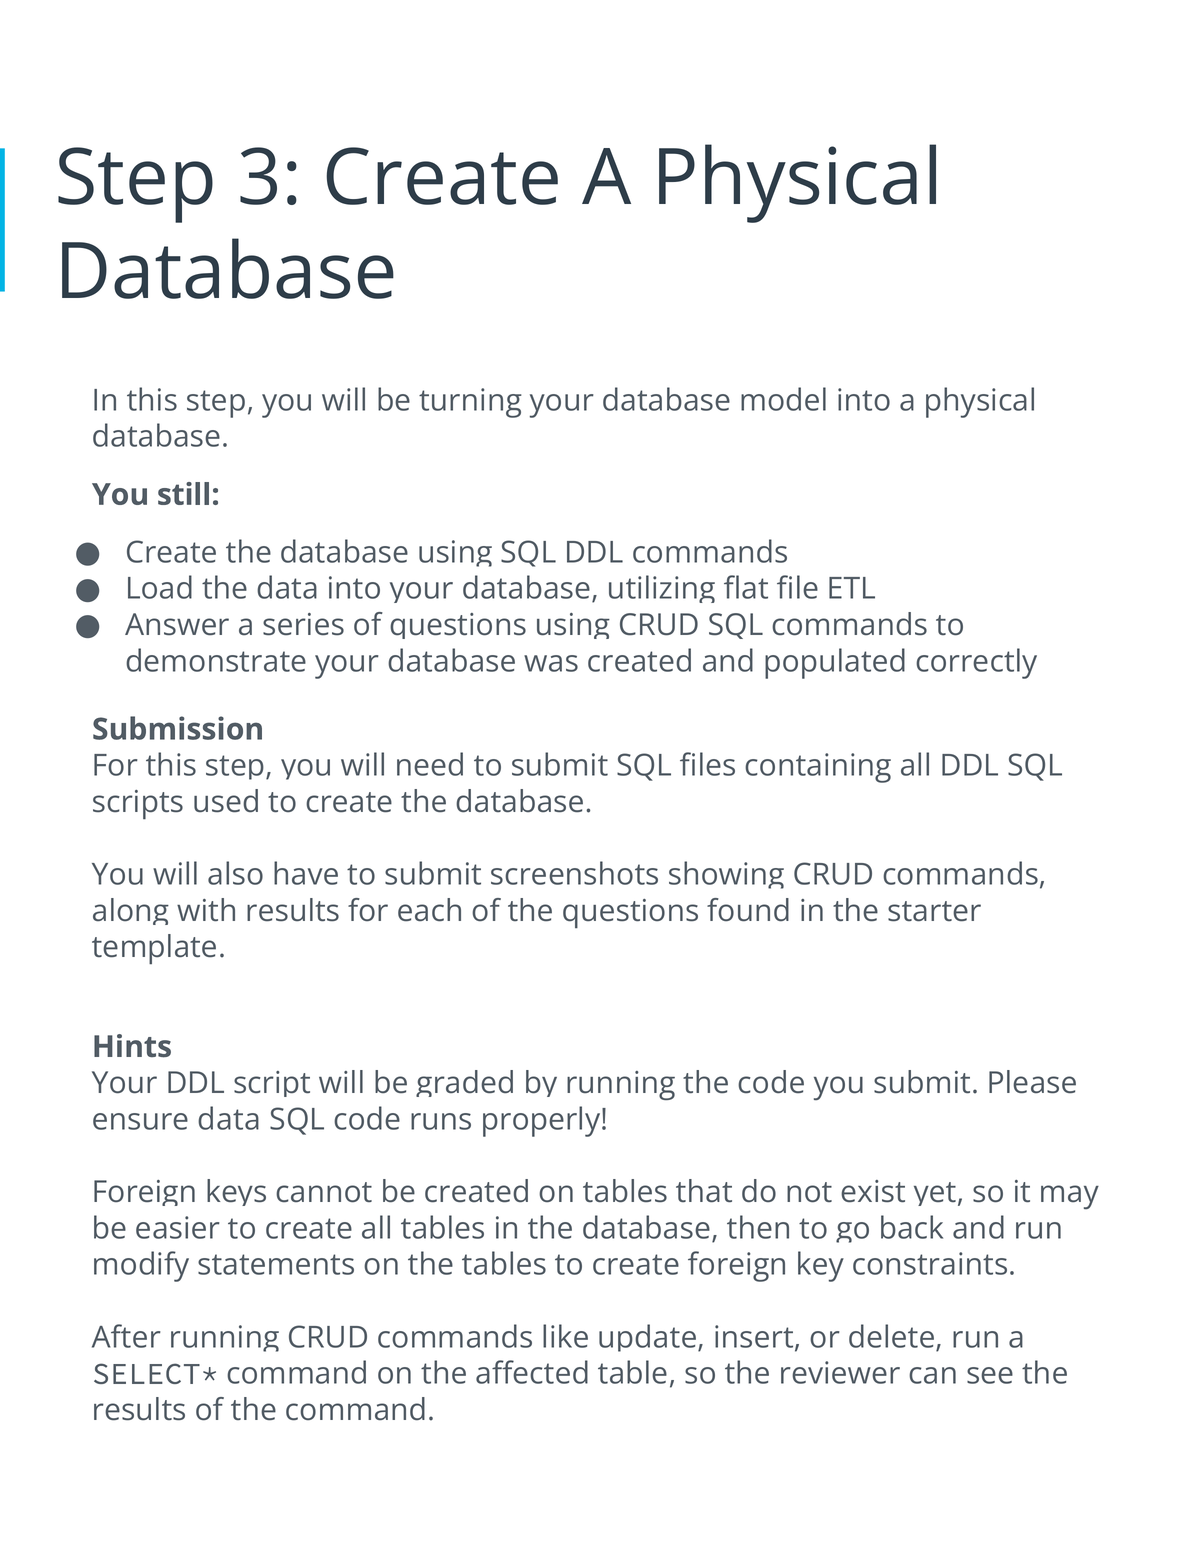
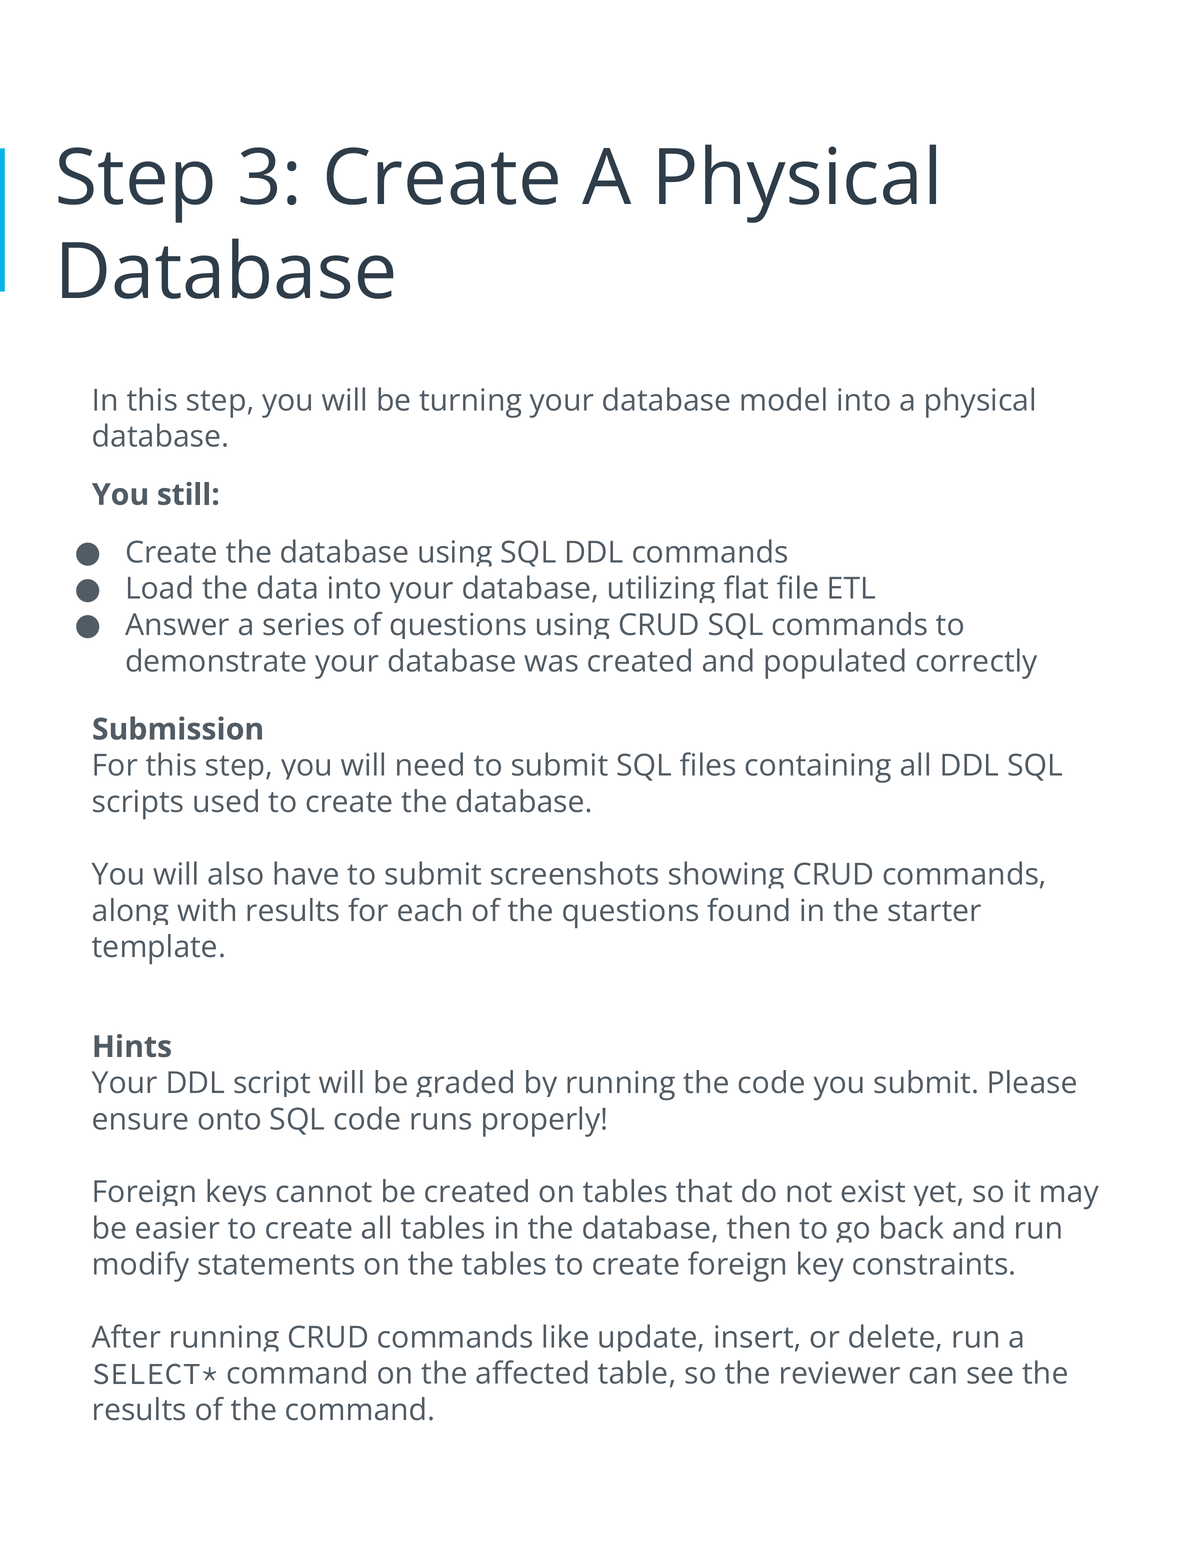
ensure data: data -> onto
